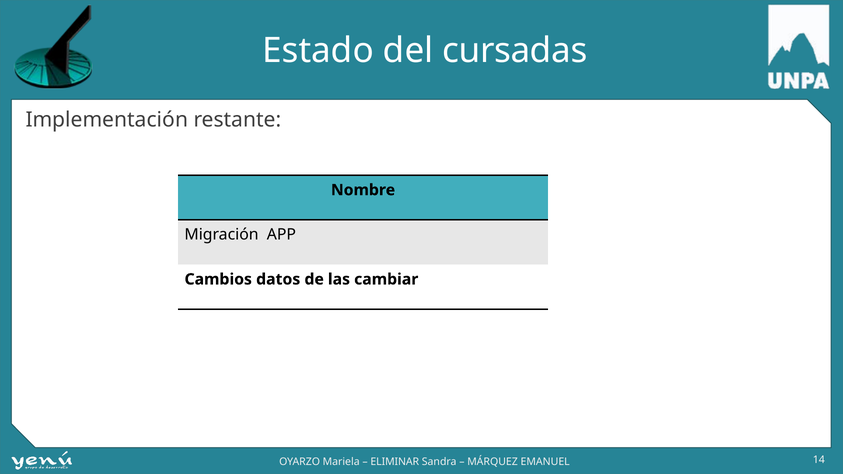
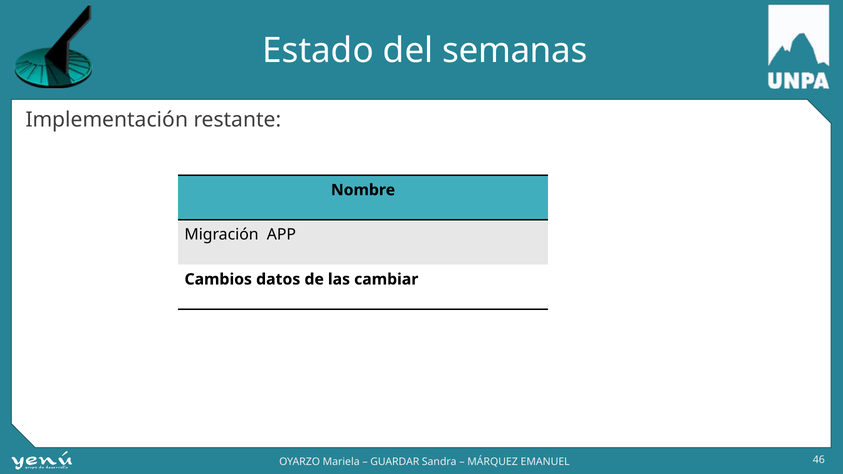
cursadas: cursadas -> semanas
ELIMINAR: ELIMINAR -> GUARDAR
14: 14 -> 46
